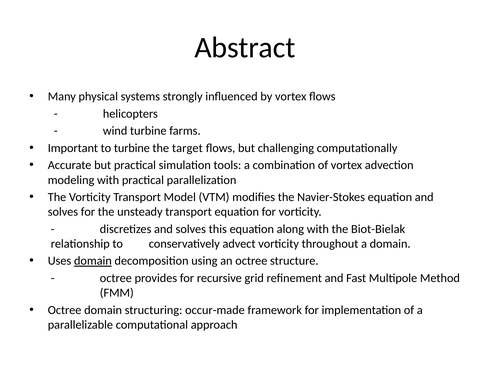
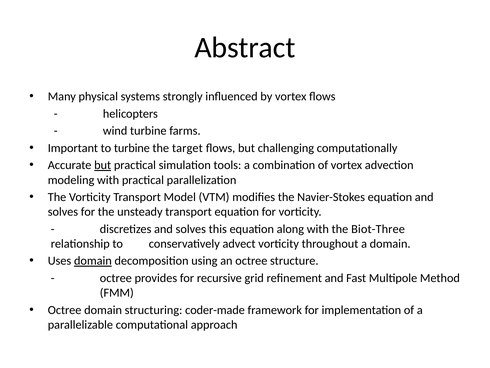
but at (103, 165) underline: none -> present
Biot-Bielak: Biot-Bielak -> Biot-Three
occur-made: occur-made -> coder-made
